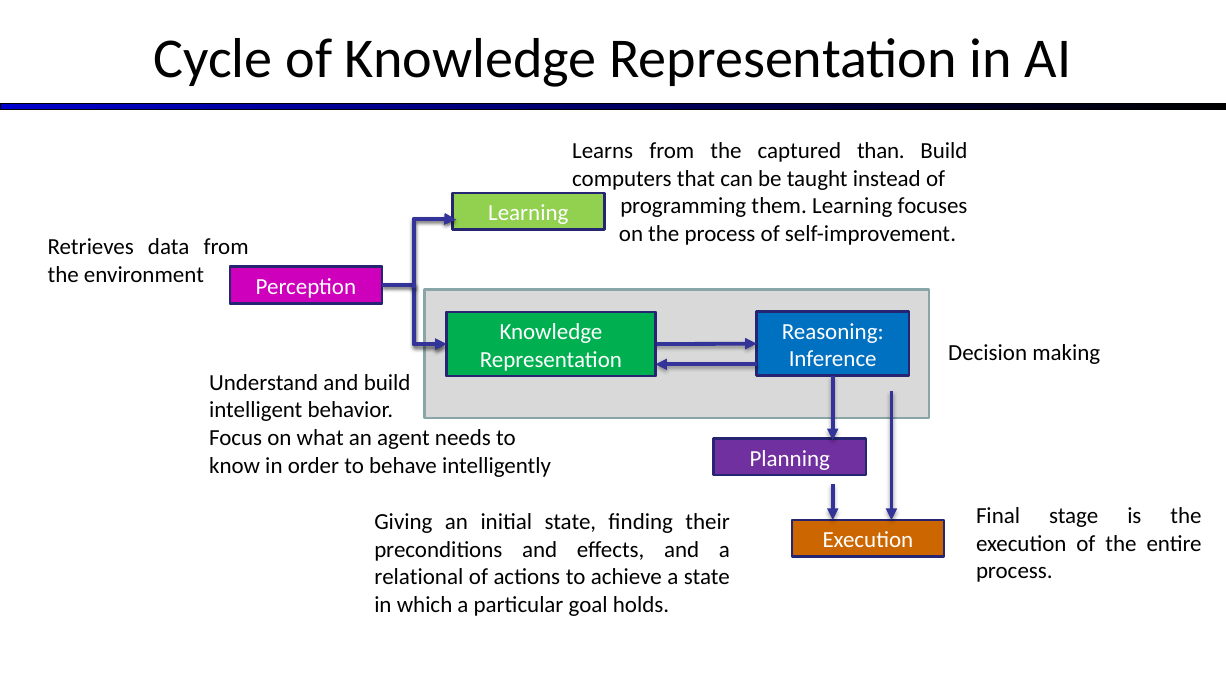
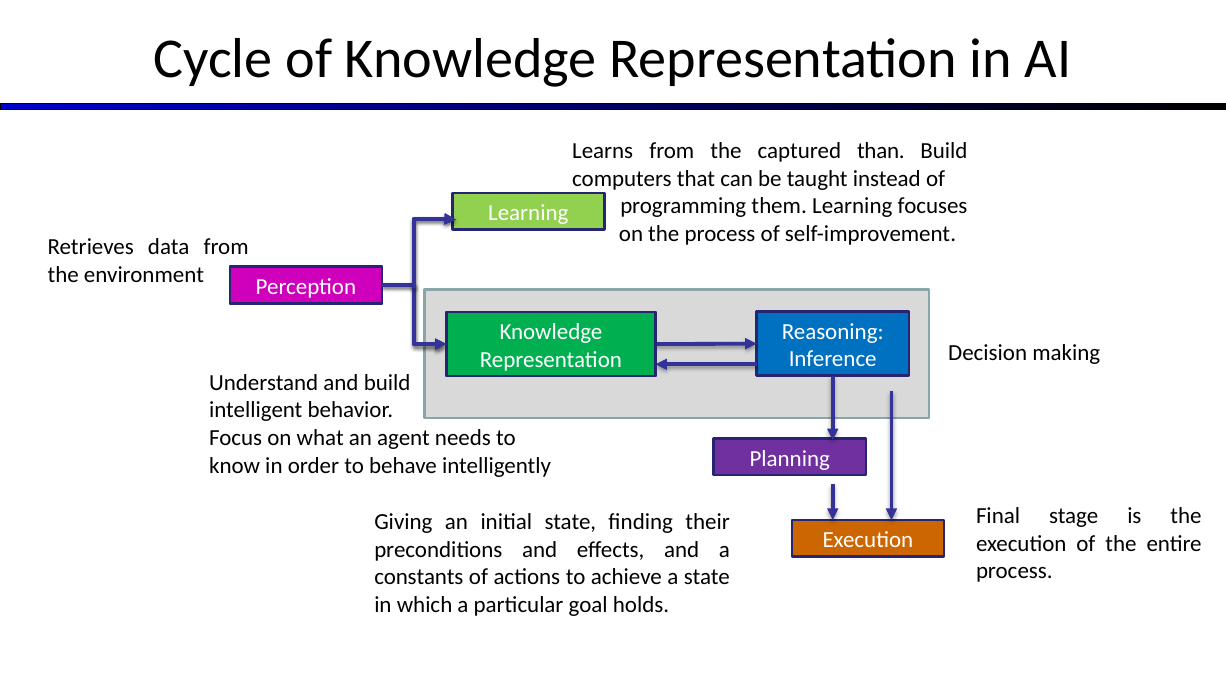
relational: relational -> constants
